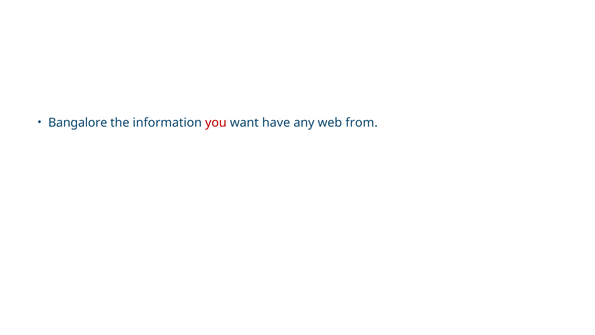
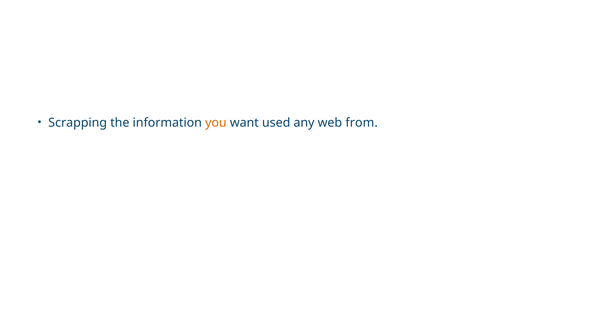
Bangalore: Bangalore -> Scrapping
you colour: red -> orange
have: have -> used
